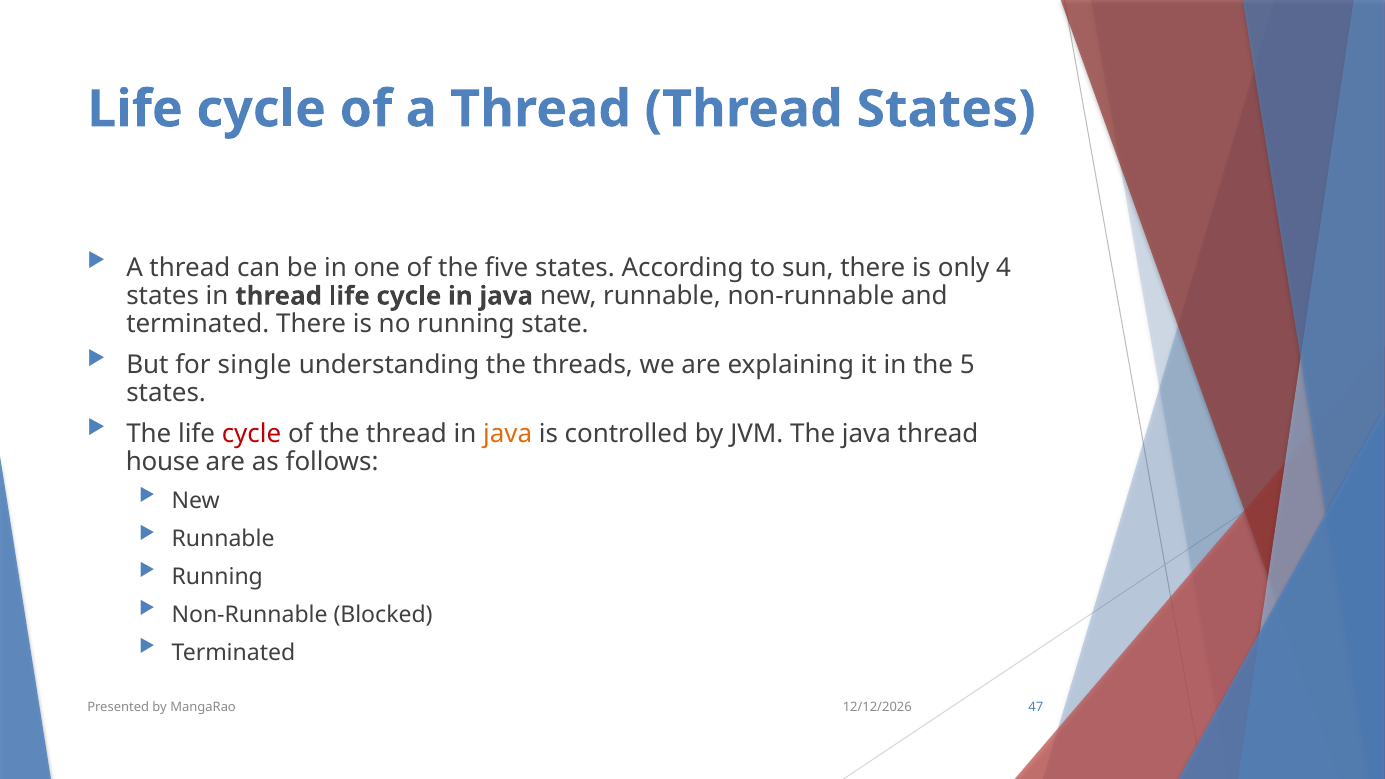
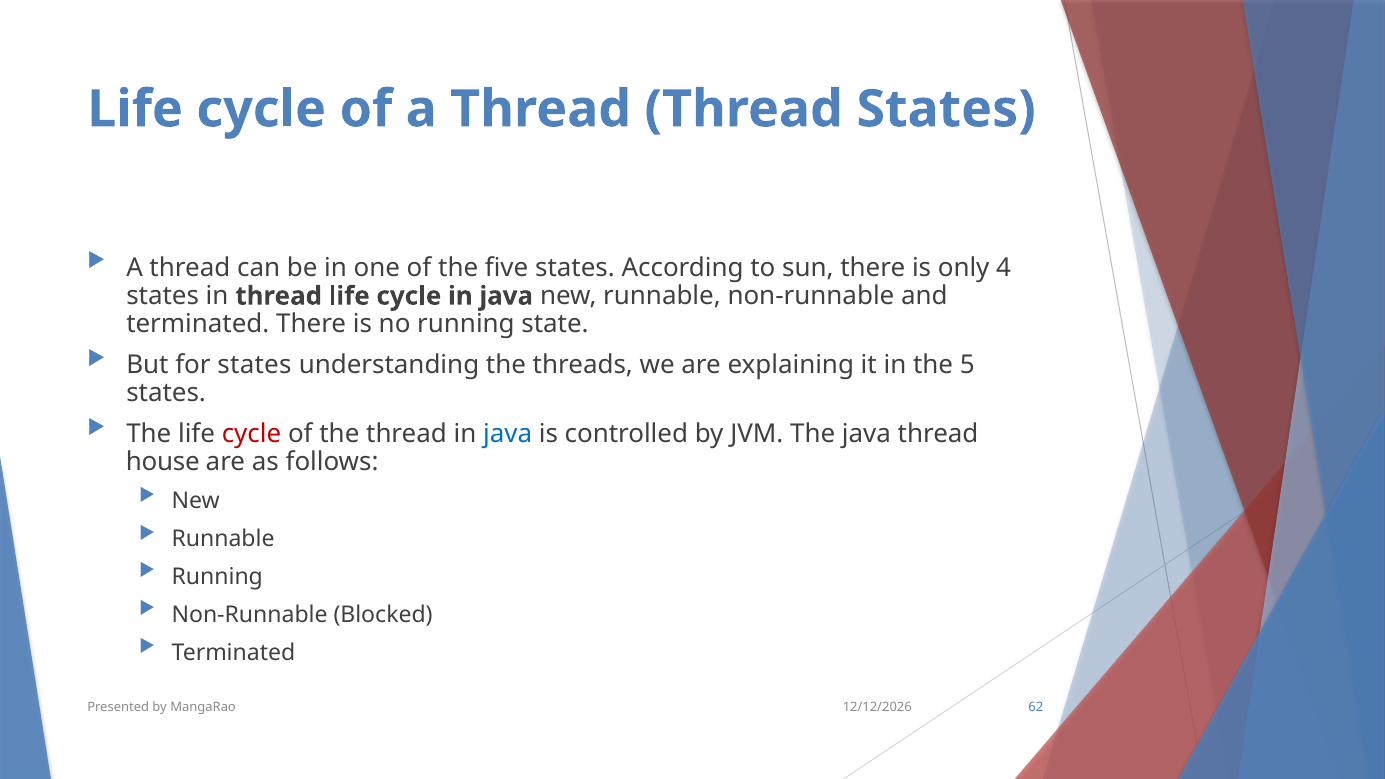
for single: single -> states
java at (508, 434) colour: orange -> blue
47: 47 -> 62
